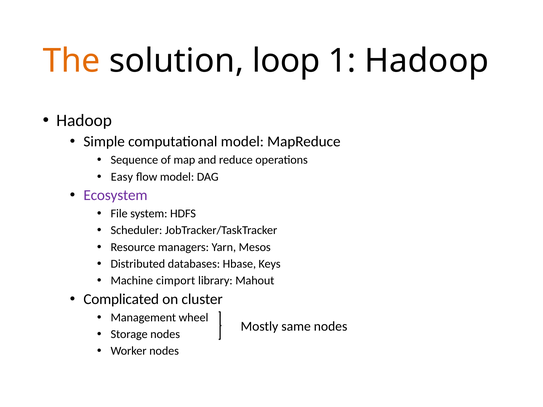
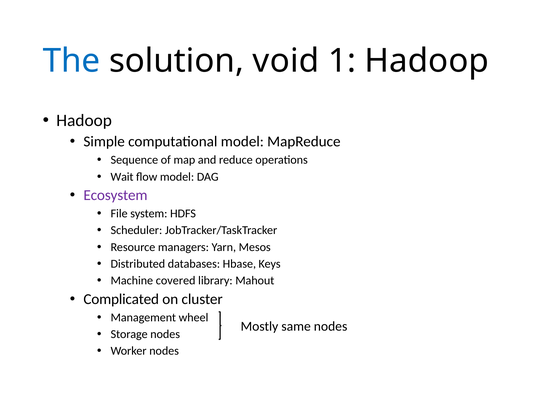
The colour: orange -> blue
loop: loop -> void
Easy: Easy -> Wait
cimport: cimport -> covered
